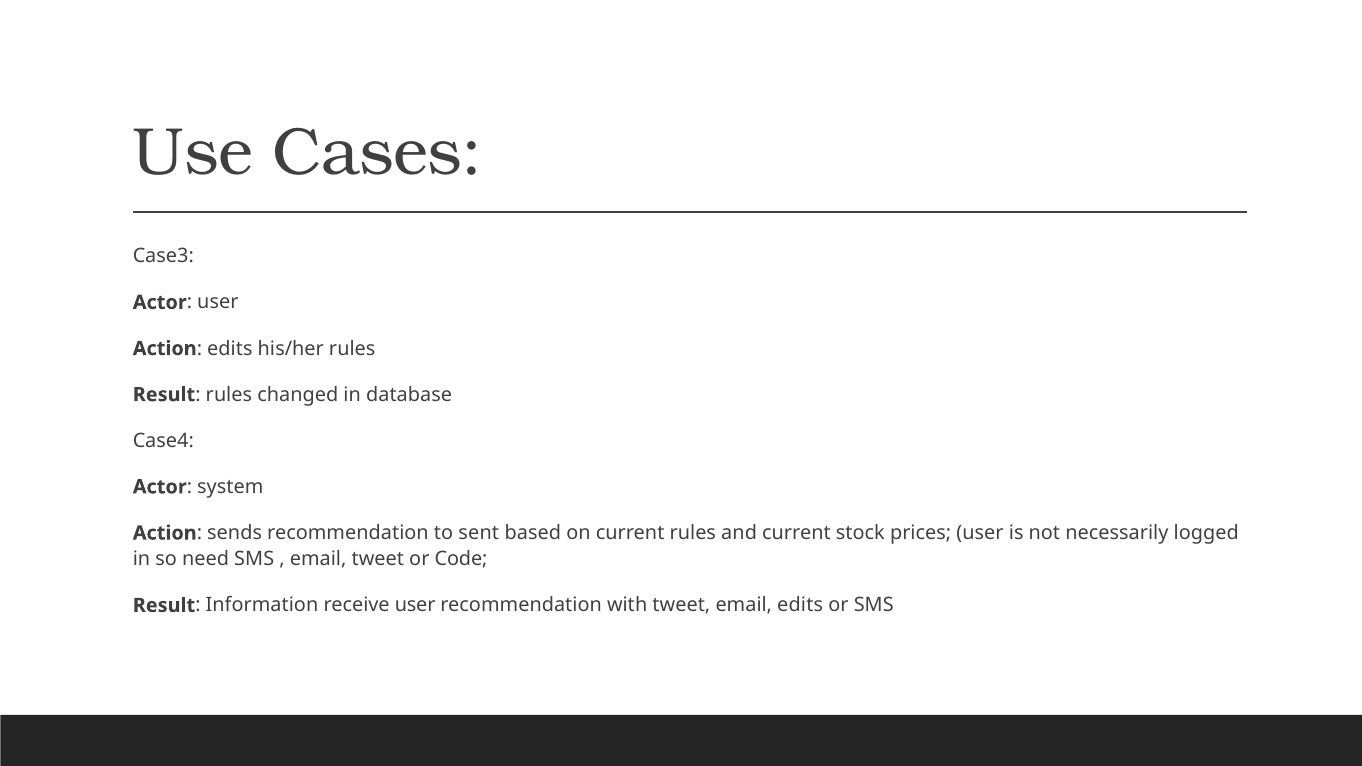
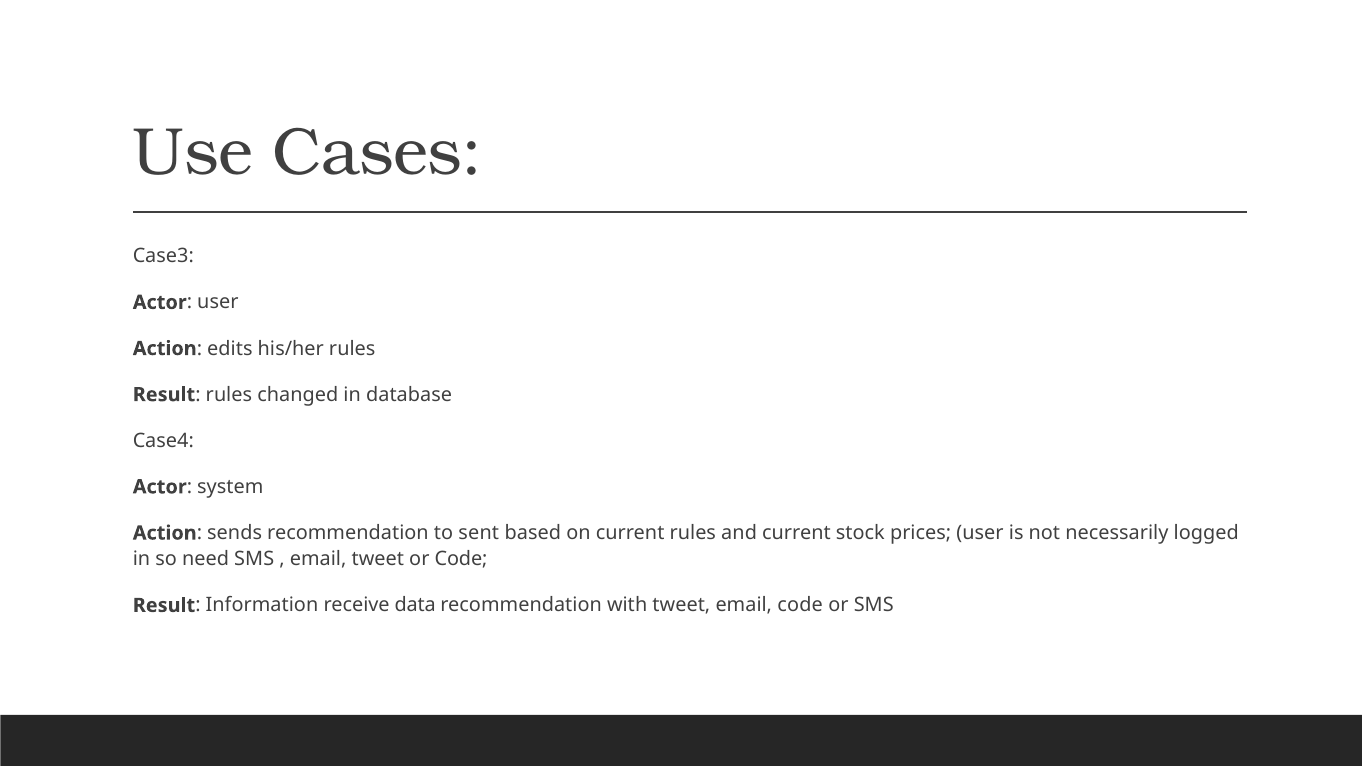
receive user: user -> data
email edits: edits -> code
